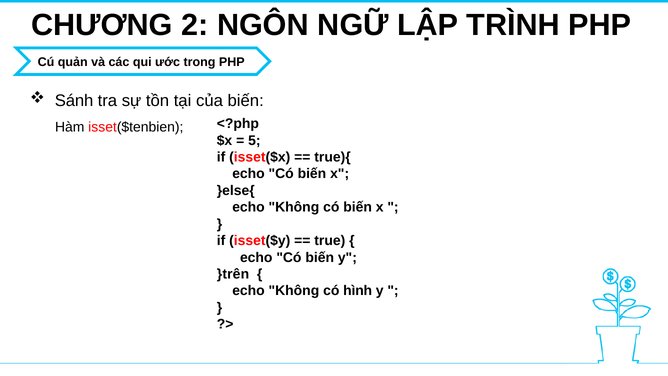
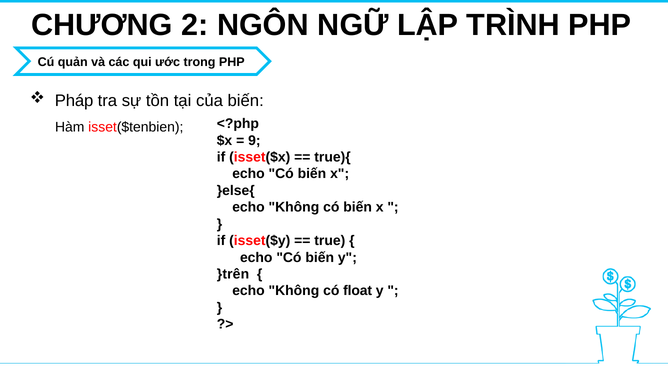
Sánh: Sánh -> Pháp
5: 5 -> 9
hình: hình -> float
